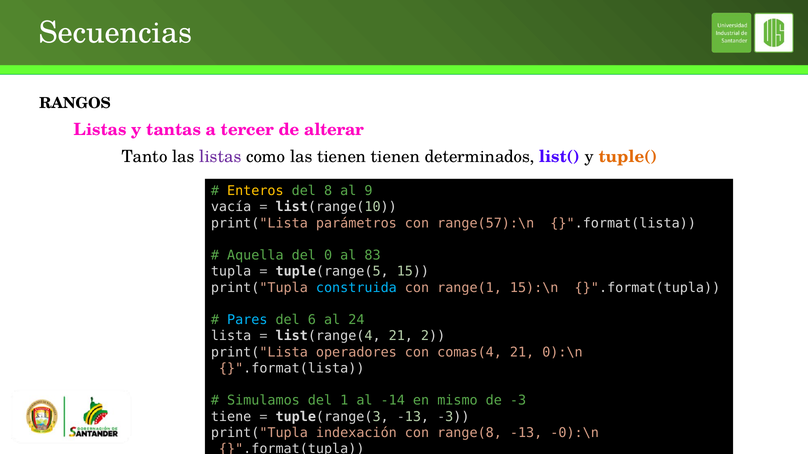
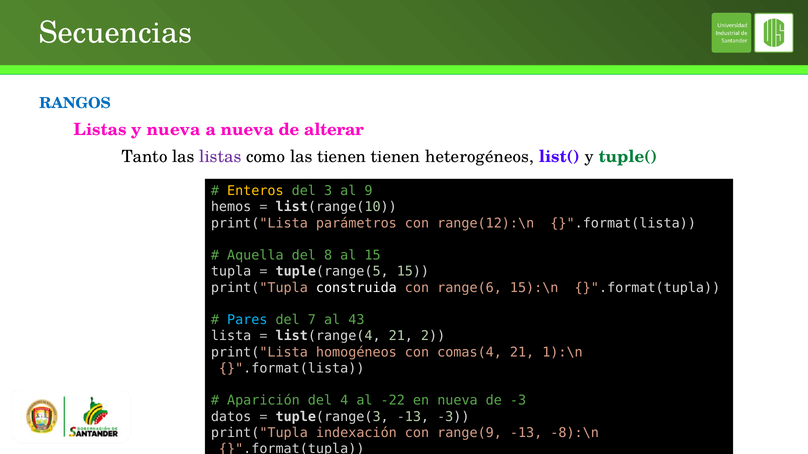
RANGOS colour: black -> blue
y tantas: tantas -> nueva
a tercer: tercer -> nueva
determinados: determinados -> heterogéneos
tuple( colour: orange -> green
8: 8 -> 3
vacía: vacía -> hemos
range(57):\n: range(57):\n -> range(12):\n
0: 0 -> 8
al 83: 83 -> 15
construida colour: light blue -> white
range(1: range(1 -> range(6
6: 6 -> 7
24: 24 -> 43
operadores: operadores -> homogéneos
0):\n: 0):\n -> 1):\n
Simulamos: Simulamos -> Aparición
1: 1 -> 4
-14: -14 -> -22
en mismo: mismo -> nueva
tiene: tiene -> datos
range(8: range(8 -> range(9
-0):\n: -0):\n -> -8):\n
